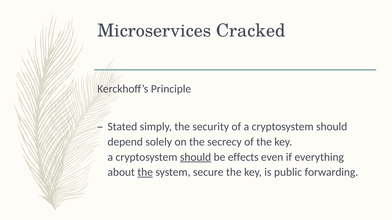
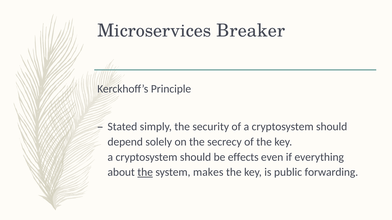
Cracked: Cracked -> Breaker
should at (196, 157) underline: present -> none
secure: secure -> makes
